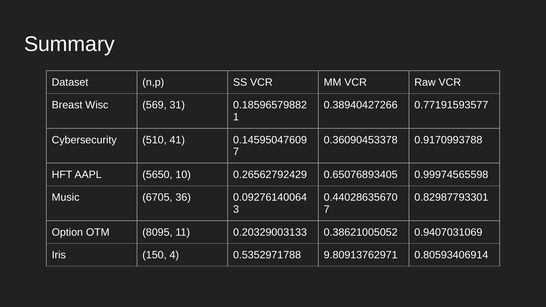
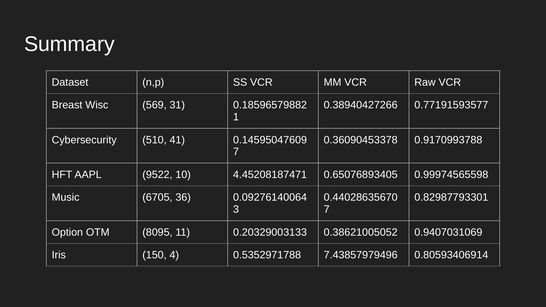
5650: 5650 -> 9522
0.26562792429: 0.26562792429 -> 4.45208187471
9.80913762971: 9.80913762971 -> 7.43857979496
